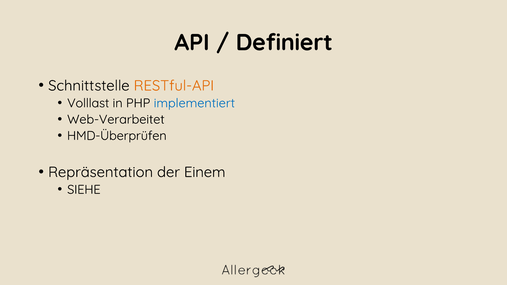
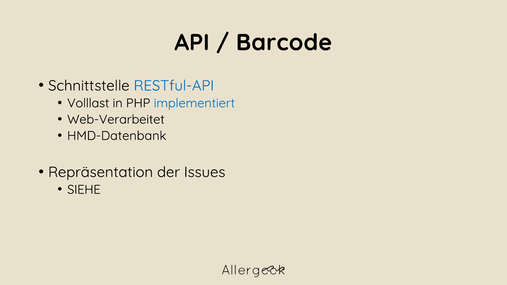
Definiert: Definiert -> Barcode
RESTful-API colour: orange -> blue
HMD-Überprüfen: HMD-Überprüfen -> HMD-Datenbank
Einem: Einem -> Issues
